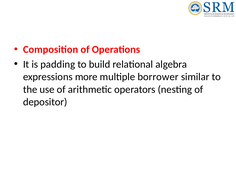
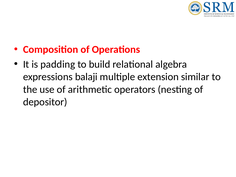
more: more -> balaji
borrower: borrower -> extension
